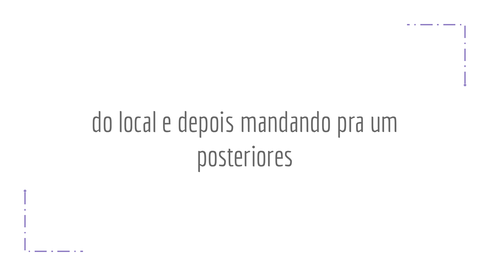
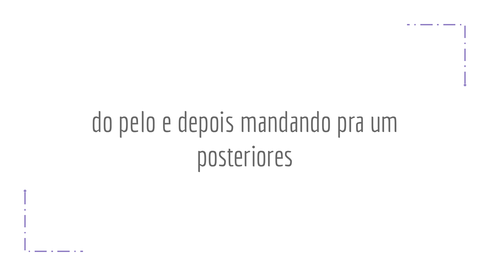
local: local -> pelo
